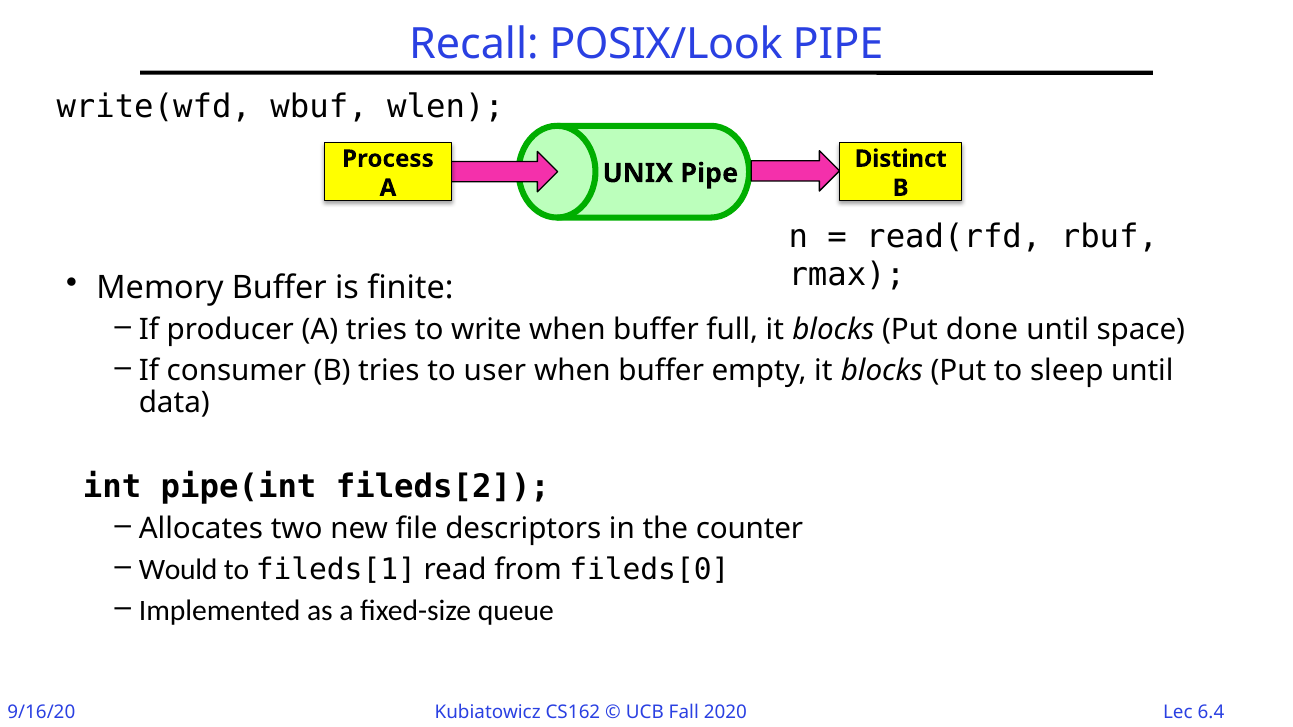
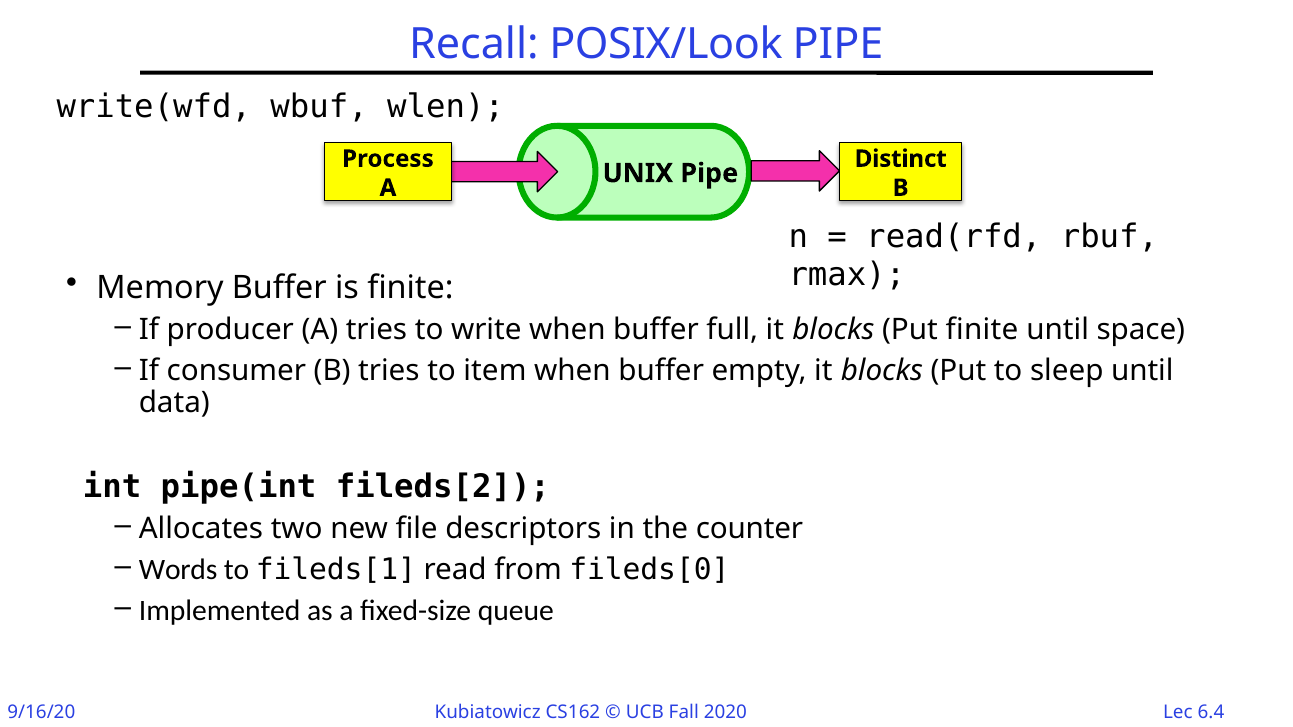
Put done: done -> finite
user: user -> item
Would: Would -> Words
